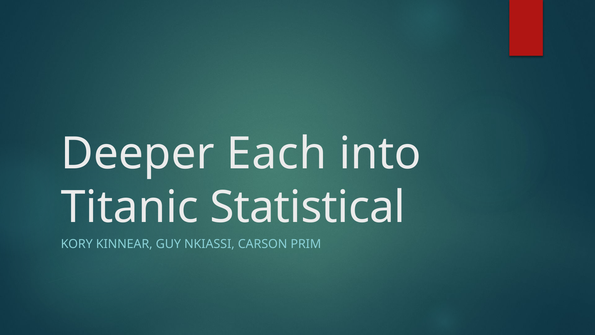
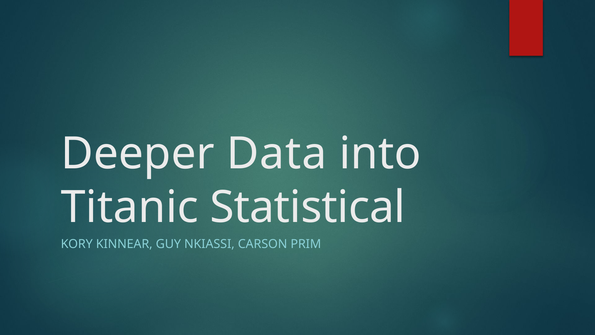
Each: Each -> Data
